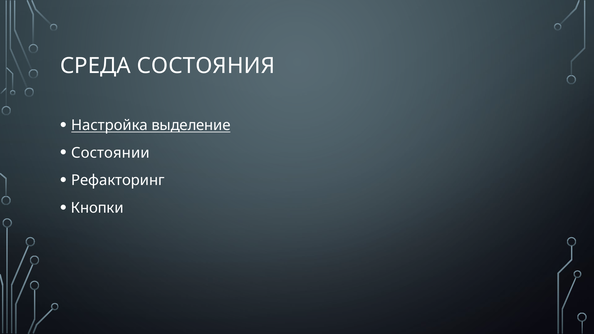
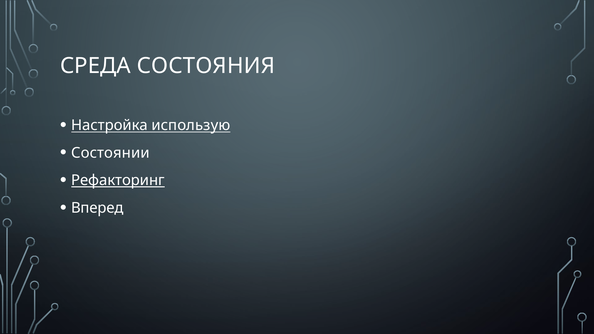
выделение: выделение -> использую
Рефакторинг underline: none -> present
Кнопки: Кнопки -> Вперед
